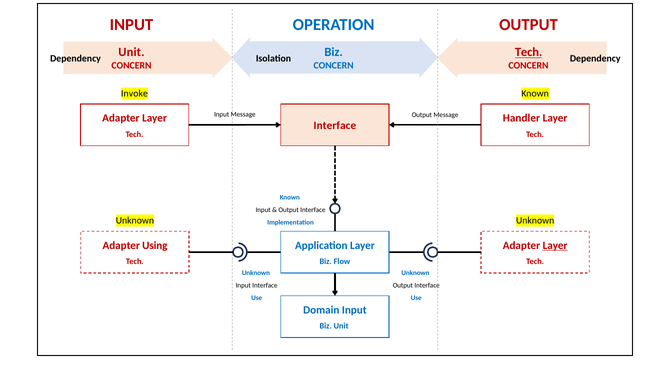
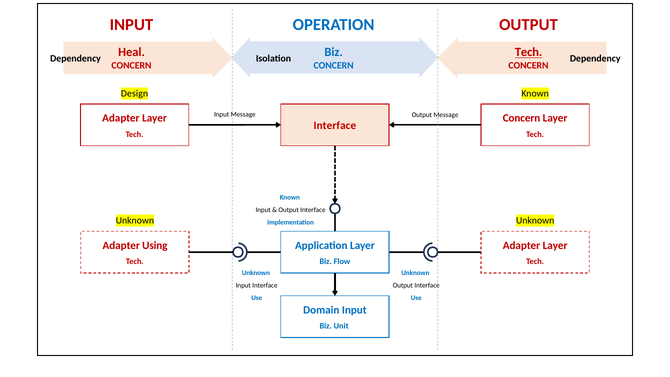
Unit at (131, 52): Unit -> Heal
Invoke: Invoke -> Design
Handler at (521, 118): Handler -> Concern
Layer at (555, 245) underline: present -> none
